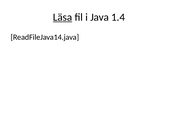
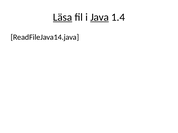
Java underline: none -> present
